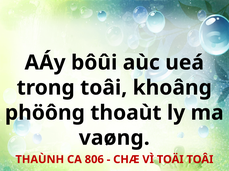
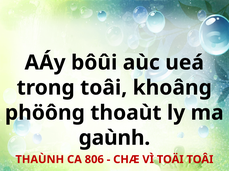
vaøng: vaøng -> gaùnh
